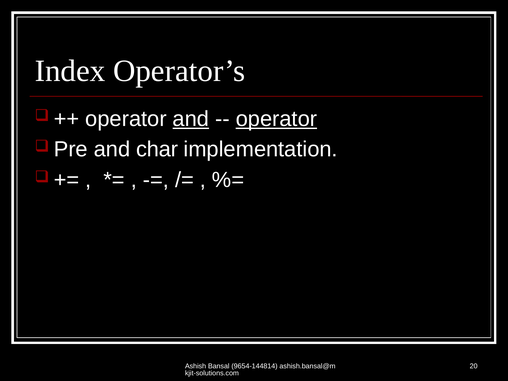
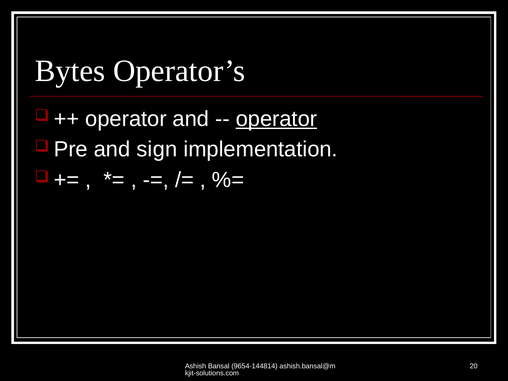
Index: Index -> Bytes
and at (191, 119) underline: present -> none
char: char -> sign
